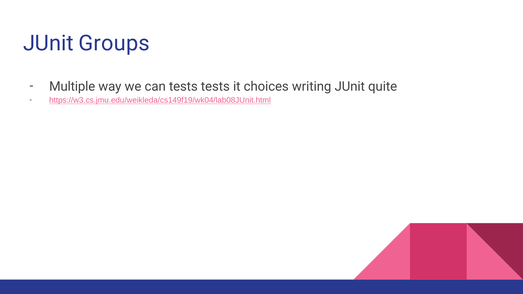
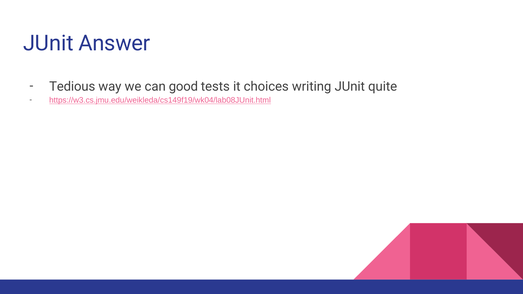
Groups: Groups -> Answer
Multiple: Multiple -> Tedious
can tests: tests -> good
